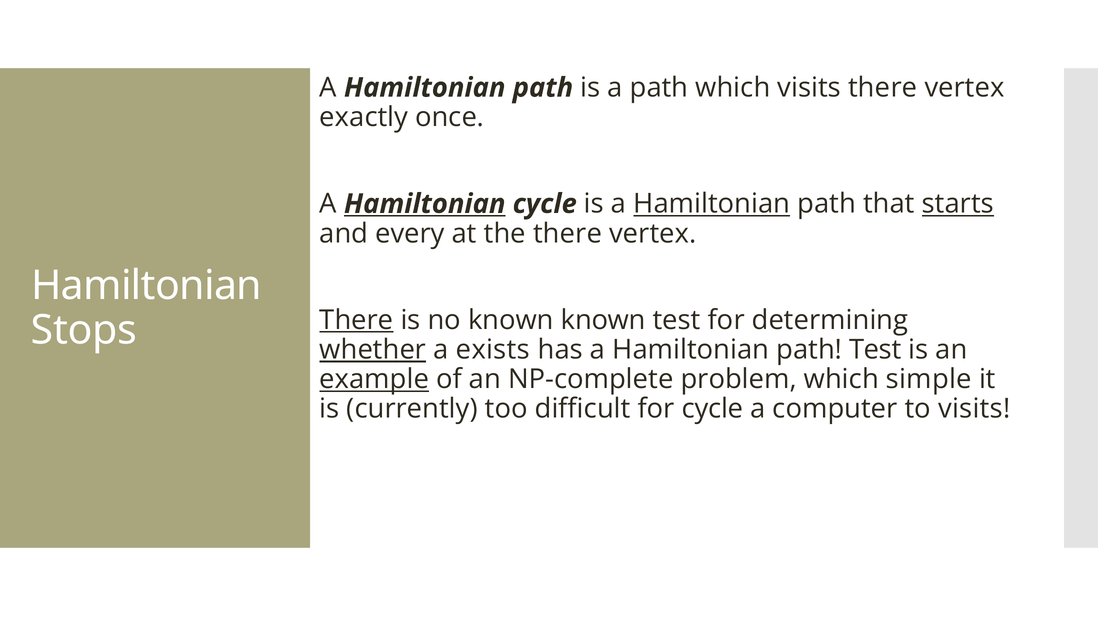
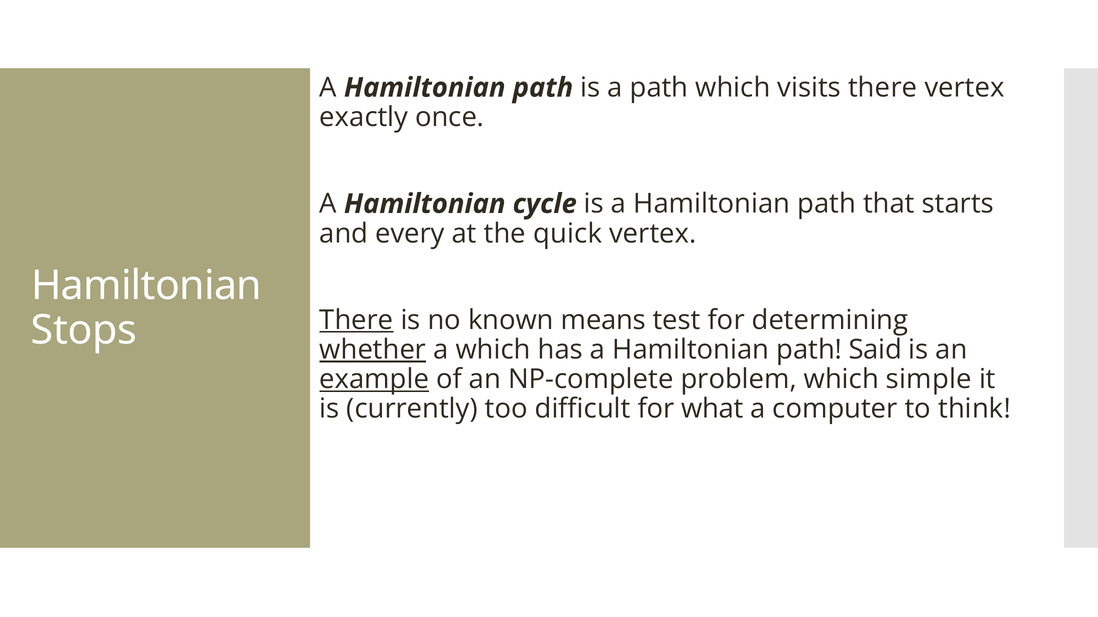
Hamiltonian at (425, 204) underline: present -> none
Hamiltonian at (712, 204) underline: present -> none
starts underline: present -> none
the there: there -> quick
known known: known -> means
a exists: exists -> which
path Test: Test -> Said
for cycle: cycle -> what
to visits: visits -> think
